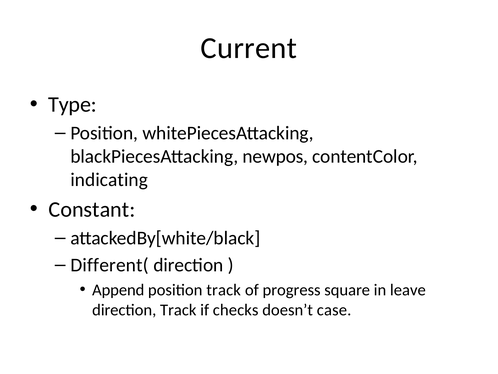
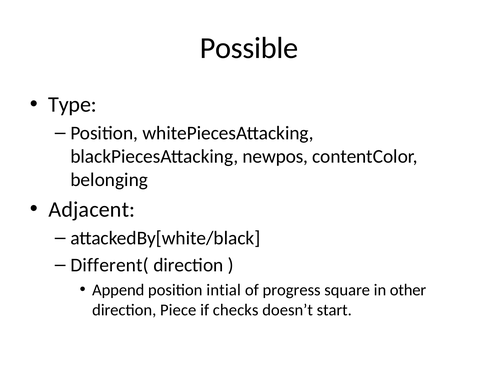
Current: Current -> Possible
indicating: indicating -> belonging
Constant: Constant -> Adjacent
position track: track -> intial
leave: leave -> other
direction Track: Track -> Piece
case: case -> start
